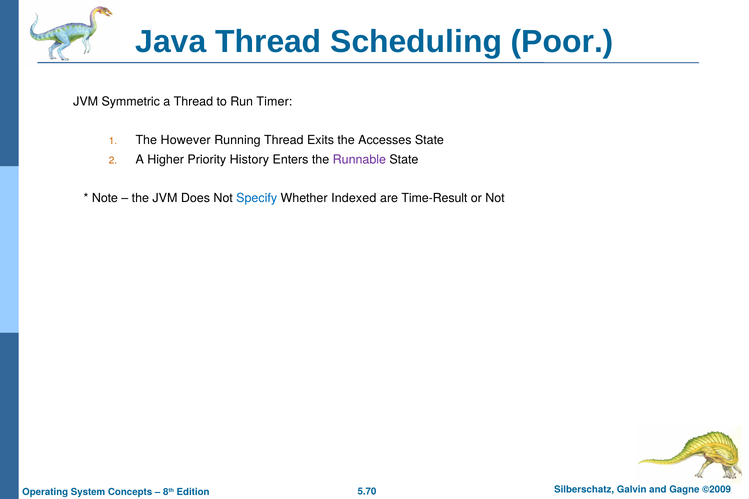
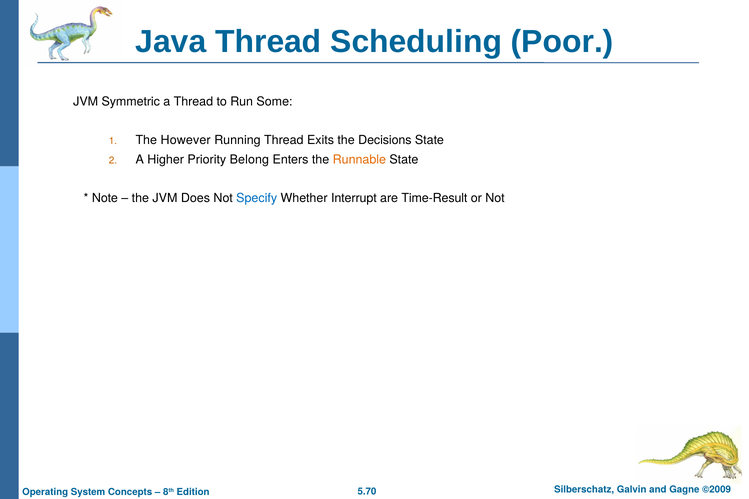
Timer: Timer -> Some
Accesses: Accesses -> Decisions
History: History -> Belong
Runnable colour: purple -> orange
Indexed: Indexed -> Interrupt
